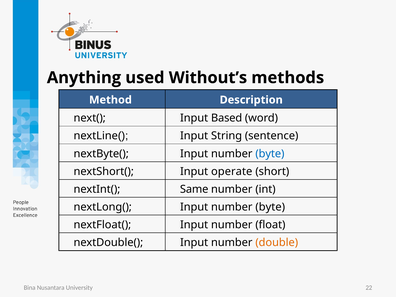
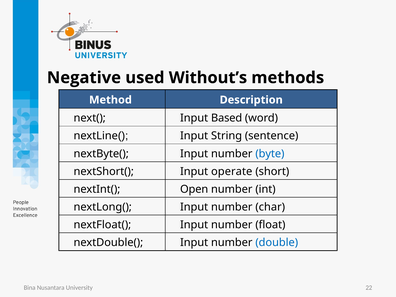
Anything: Anything -> Negative
Same: Same -> Open
nextLong( Input number byte: byte -> char
double colour: orange -> blue
